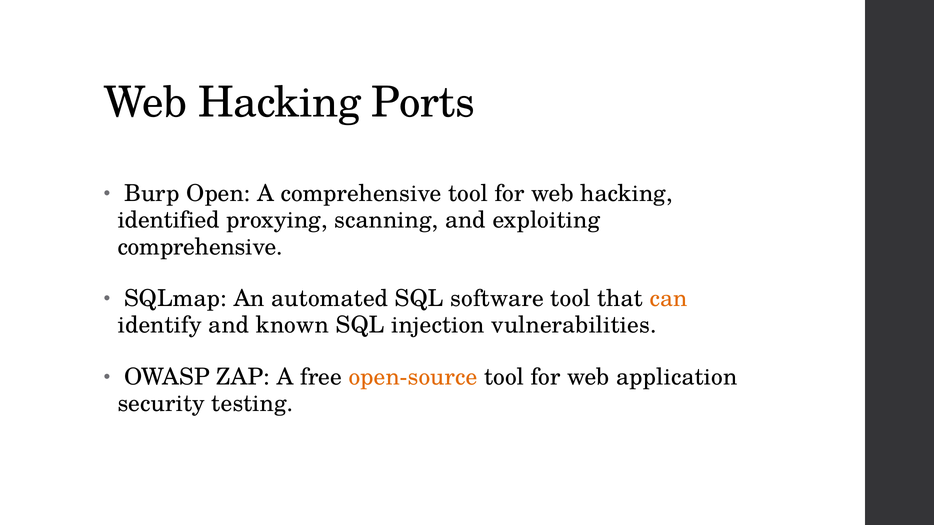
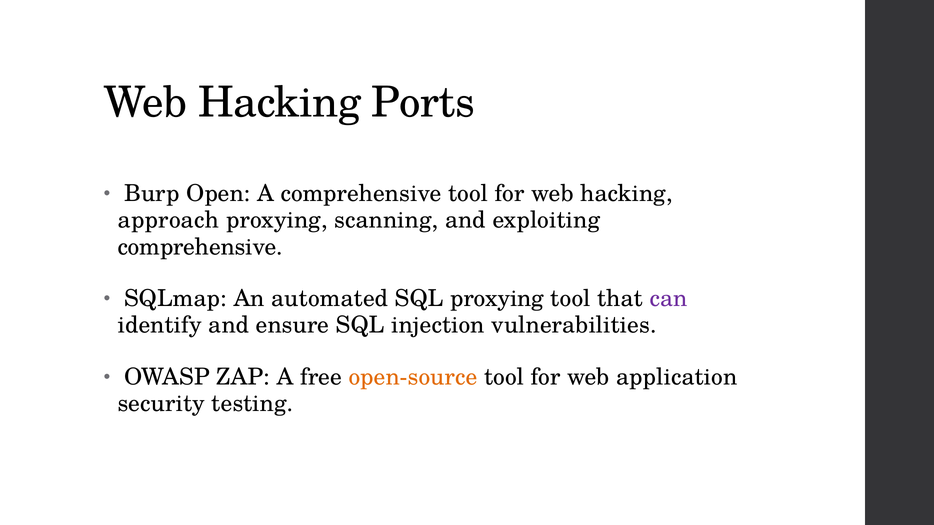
identified: identified -> approach
SQL software: software -> proxying
can colour: orange -> purple
known: known -> ensure
